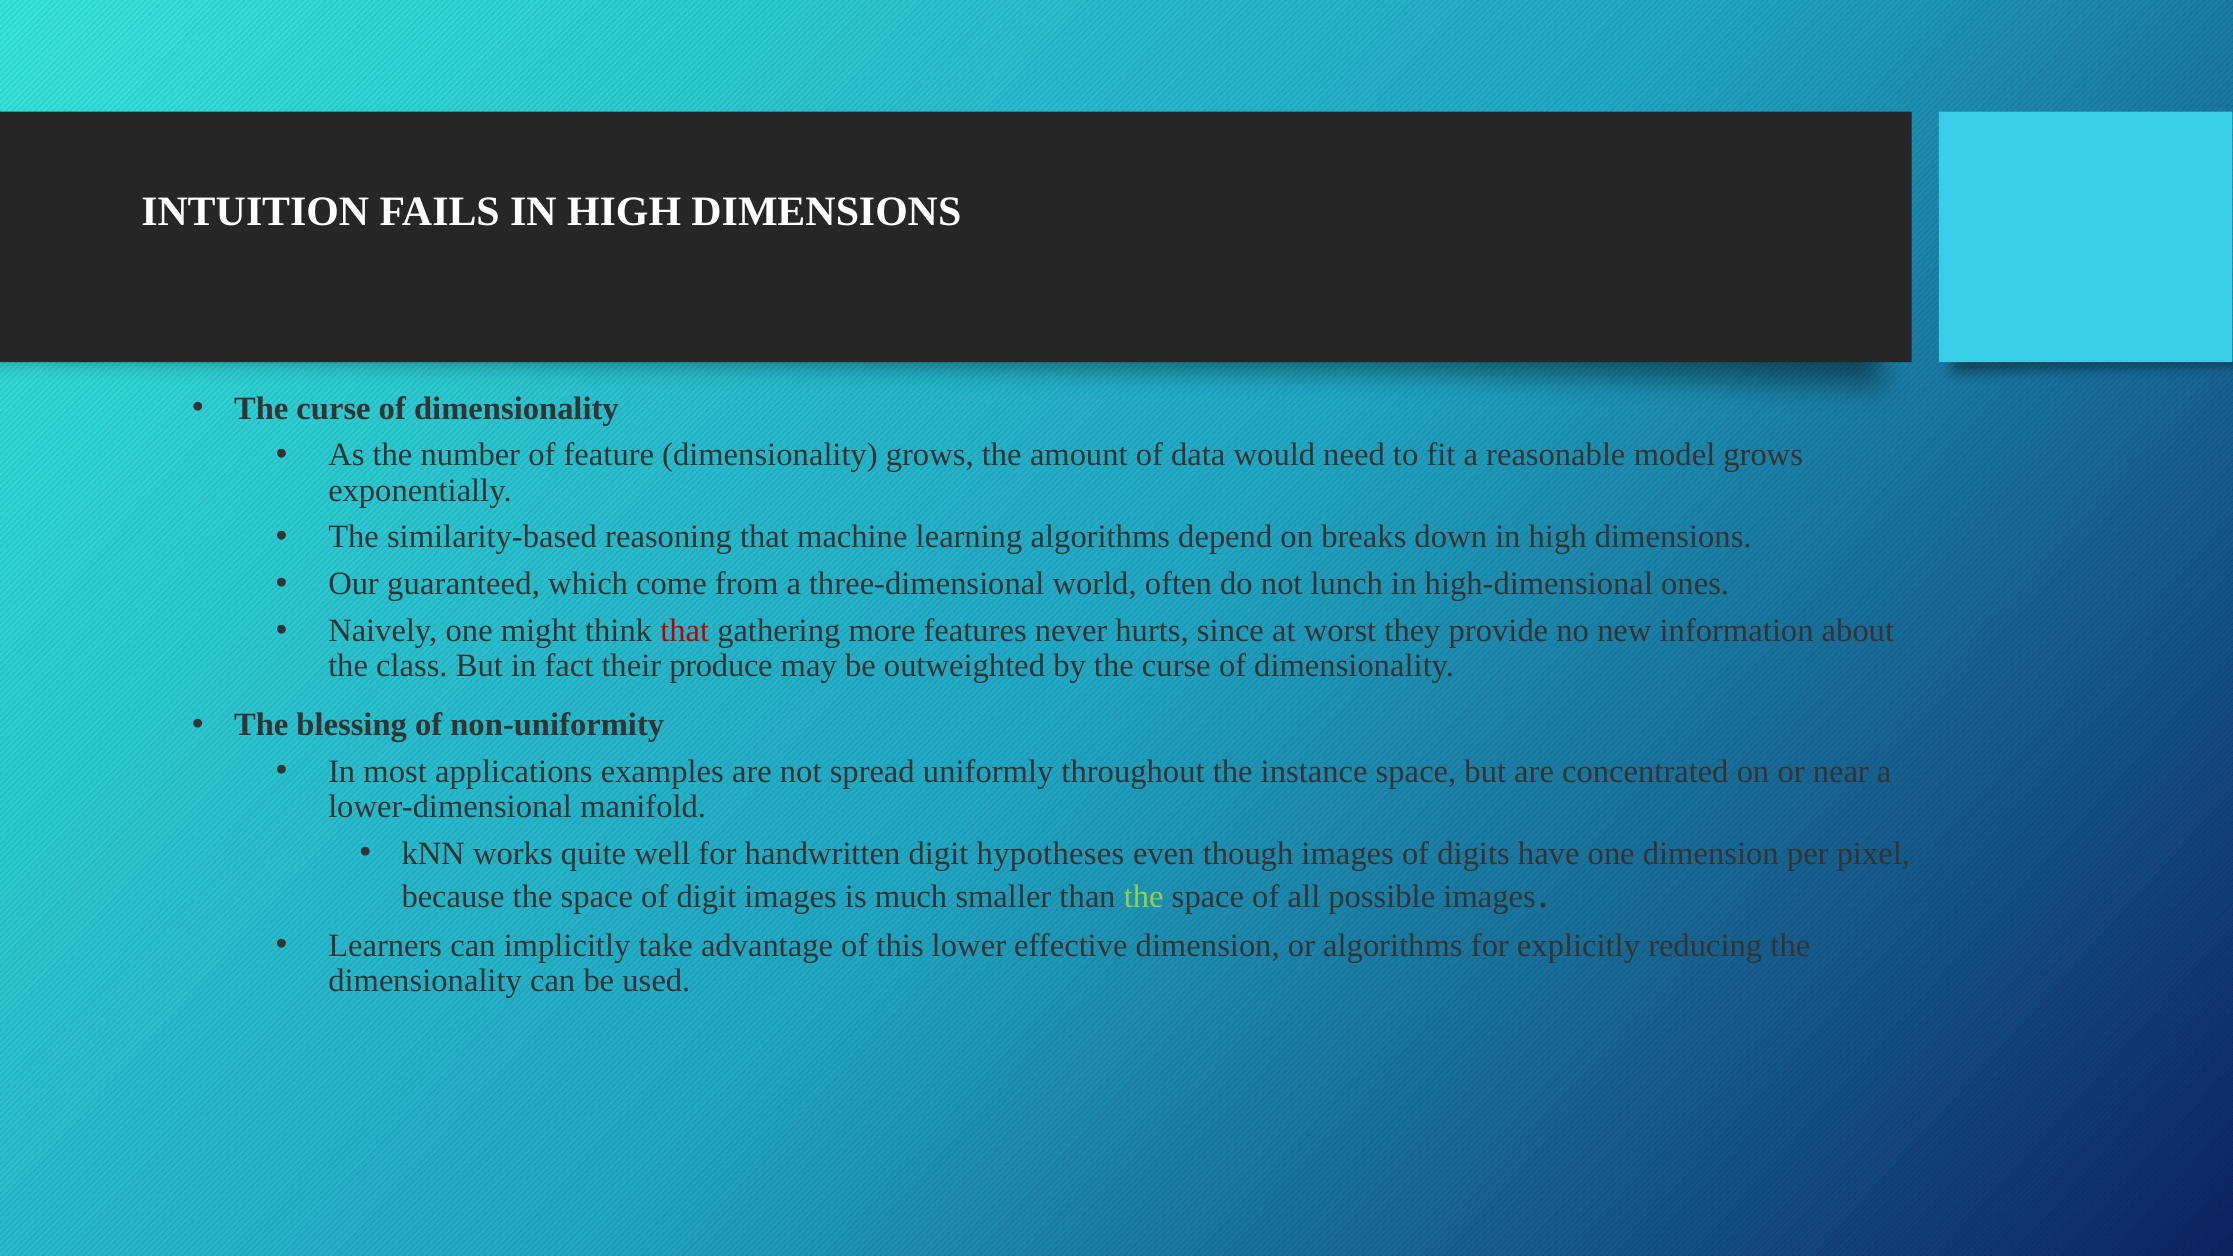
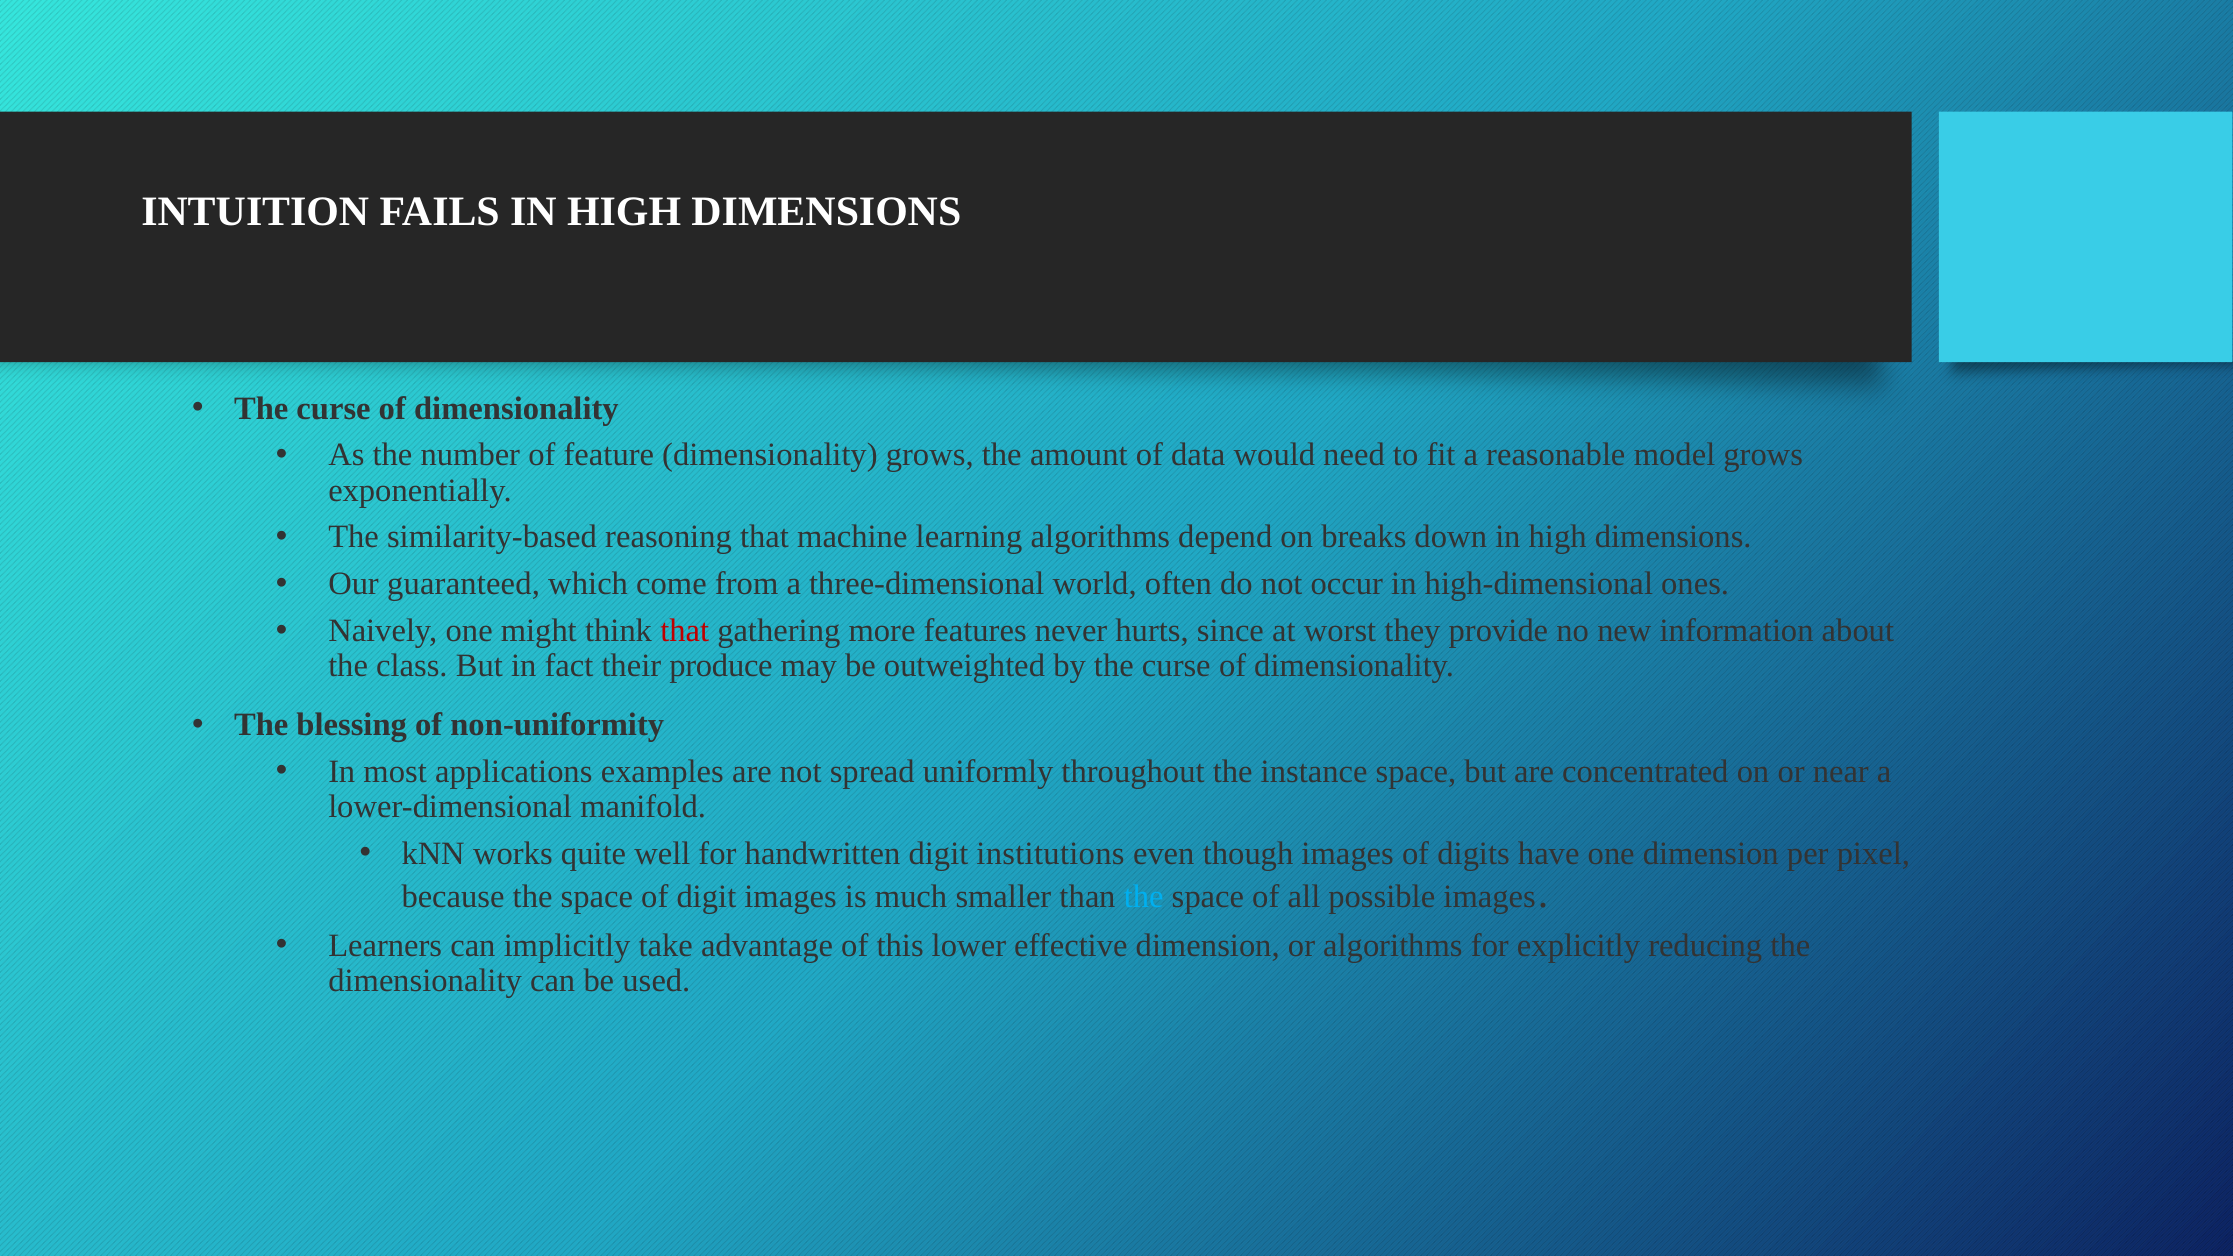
lunch: lunch -> occur
hypotheses: hypotheses -> institutions
the at (1144, 897) colour: light green -> light blue
